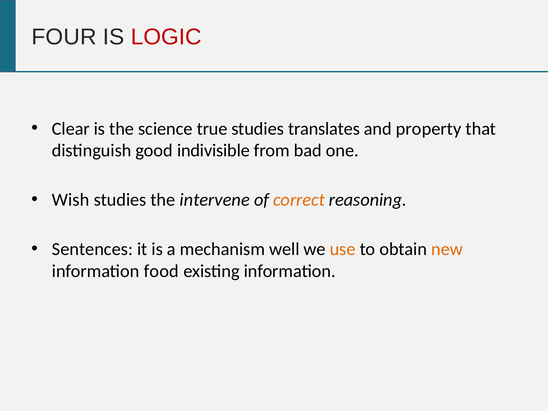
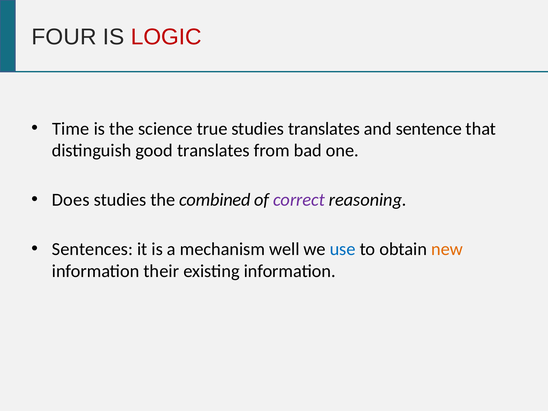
Clear: Clear -> Time
property: property -> sentence
good indivisible: indivisible -> translates
Wish: Wish -> Does
intervene: intervene -> combined
correct colour: orange -> purple
use colour: orange -> blue
food: food -> their
